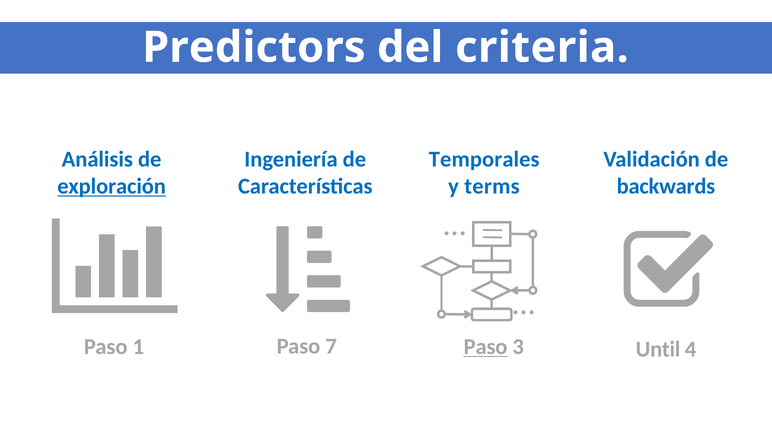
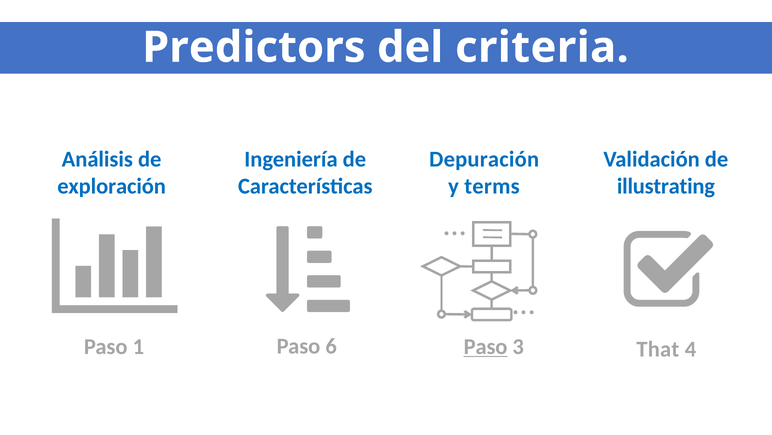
Temporales: Temporales -> Depuración
exploración underline: present -> none
backwards: backwards -> illustrating
7: 7 -> 6
Until: Until -> That
